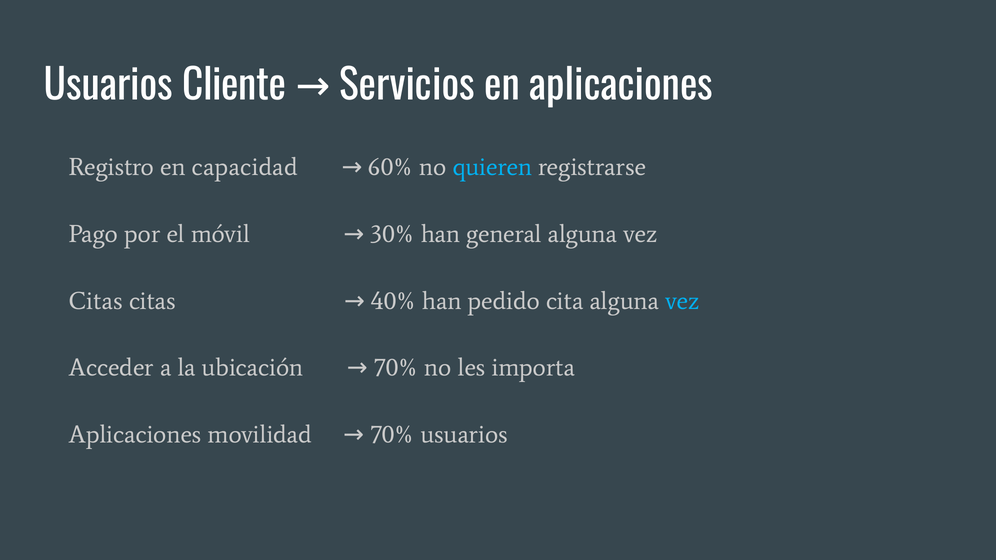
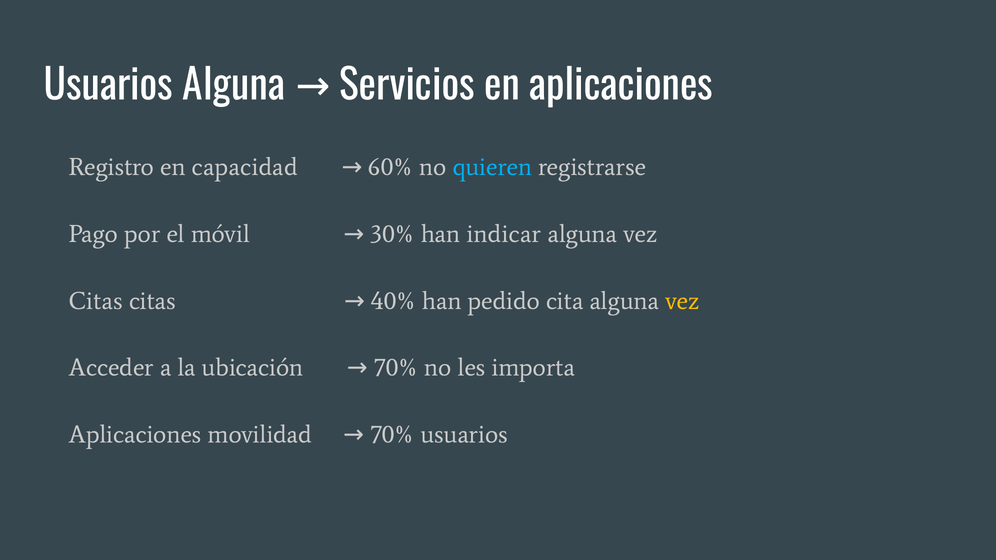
Usuarios Cliente: Cliente -> Alguna
general: general -> indicar
vez at (682, 301) colour: light blue -> yellow
